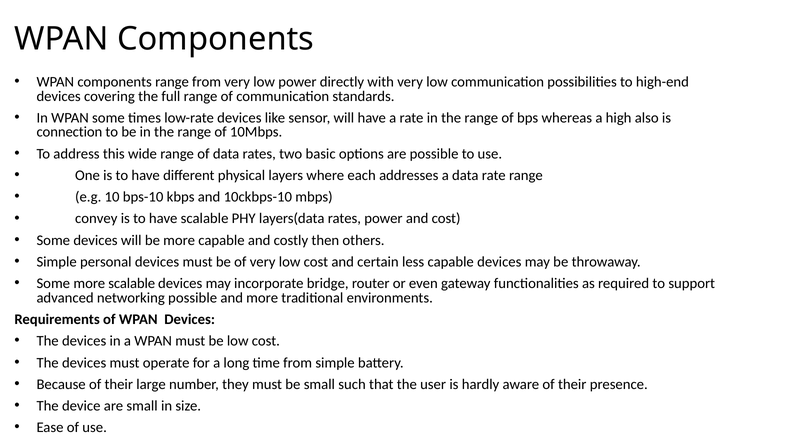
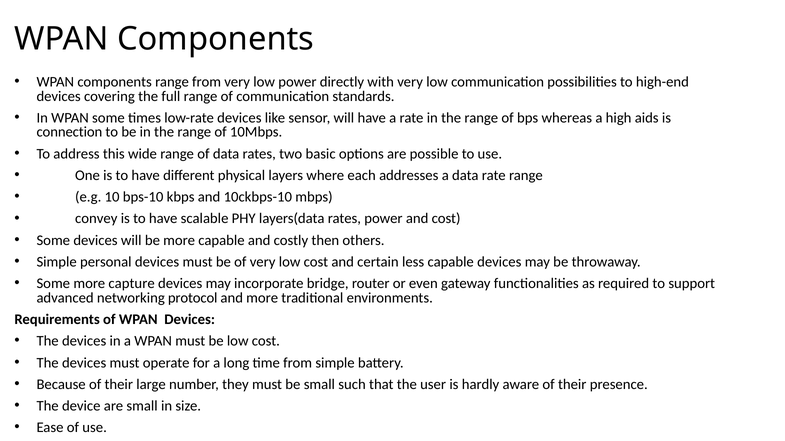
also: also -> aids
more scalable: scalable -> capture
networking possible: possible -> protocol
